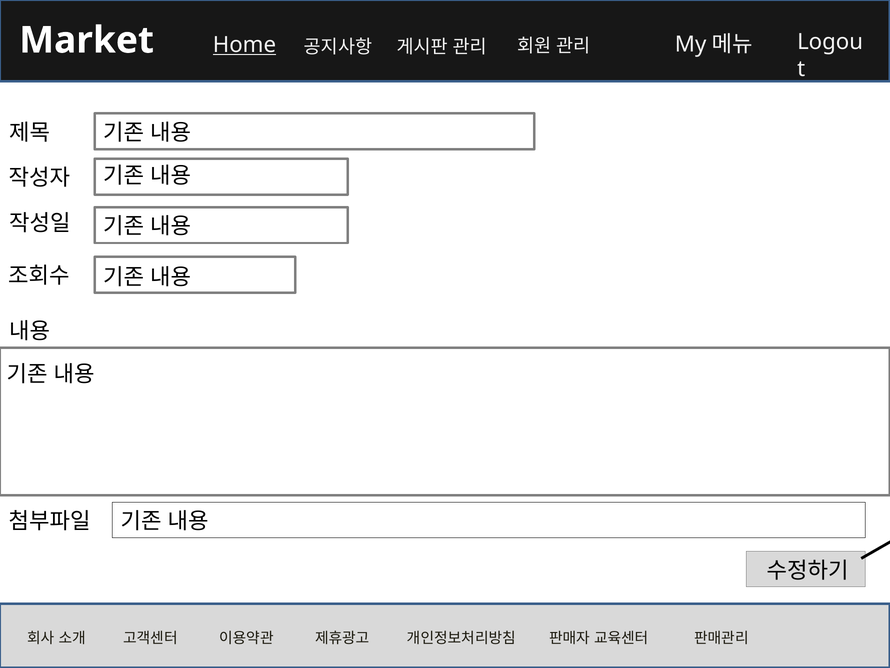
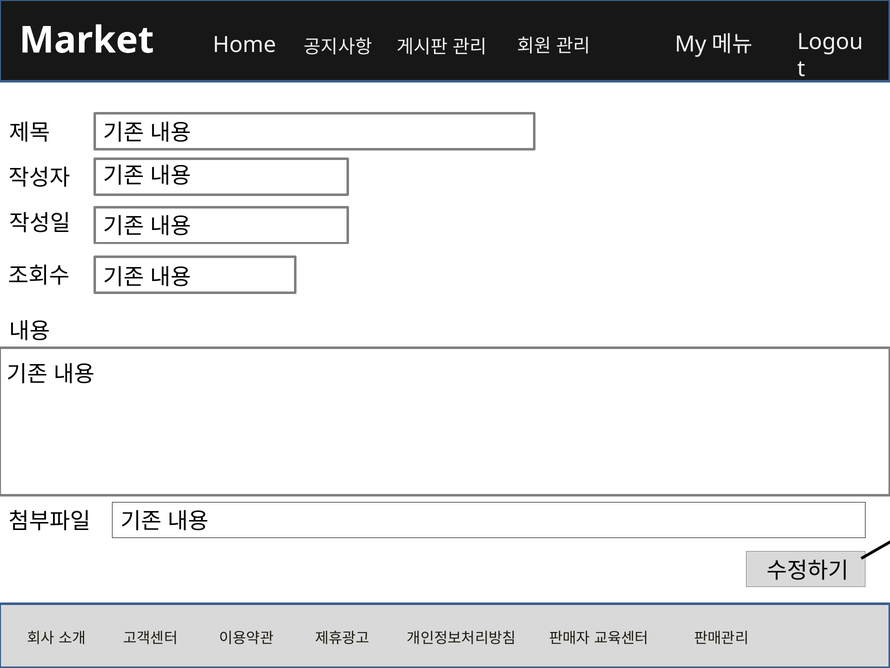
Home underline: present -> none
